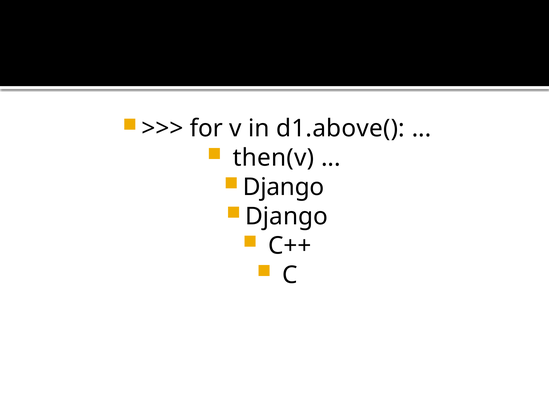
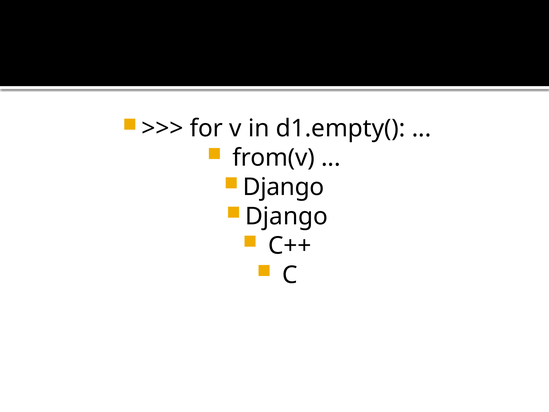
d1.above(: d1.above( -> d1.empty(
then(v: then(v -> from(v
